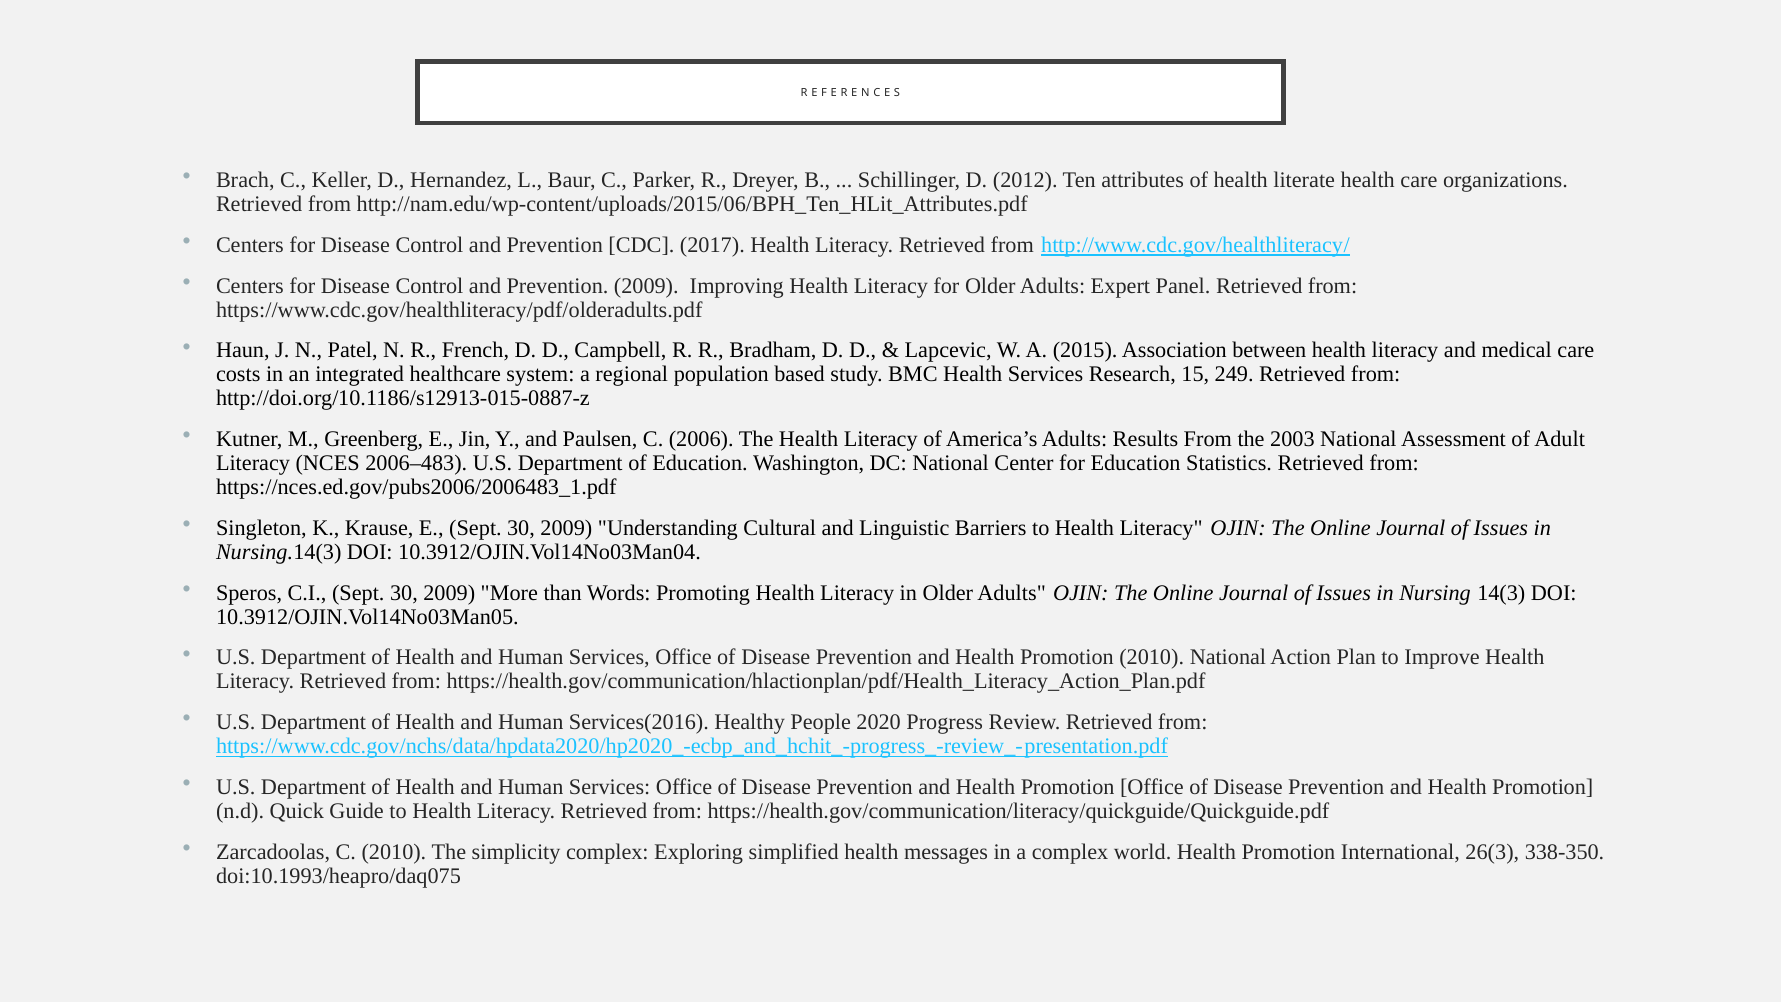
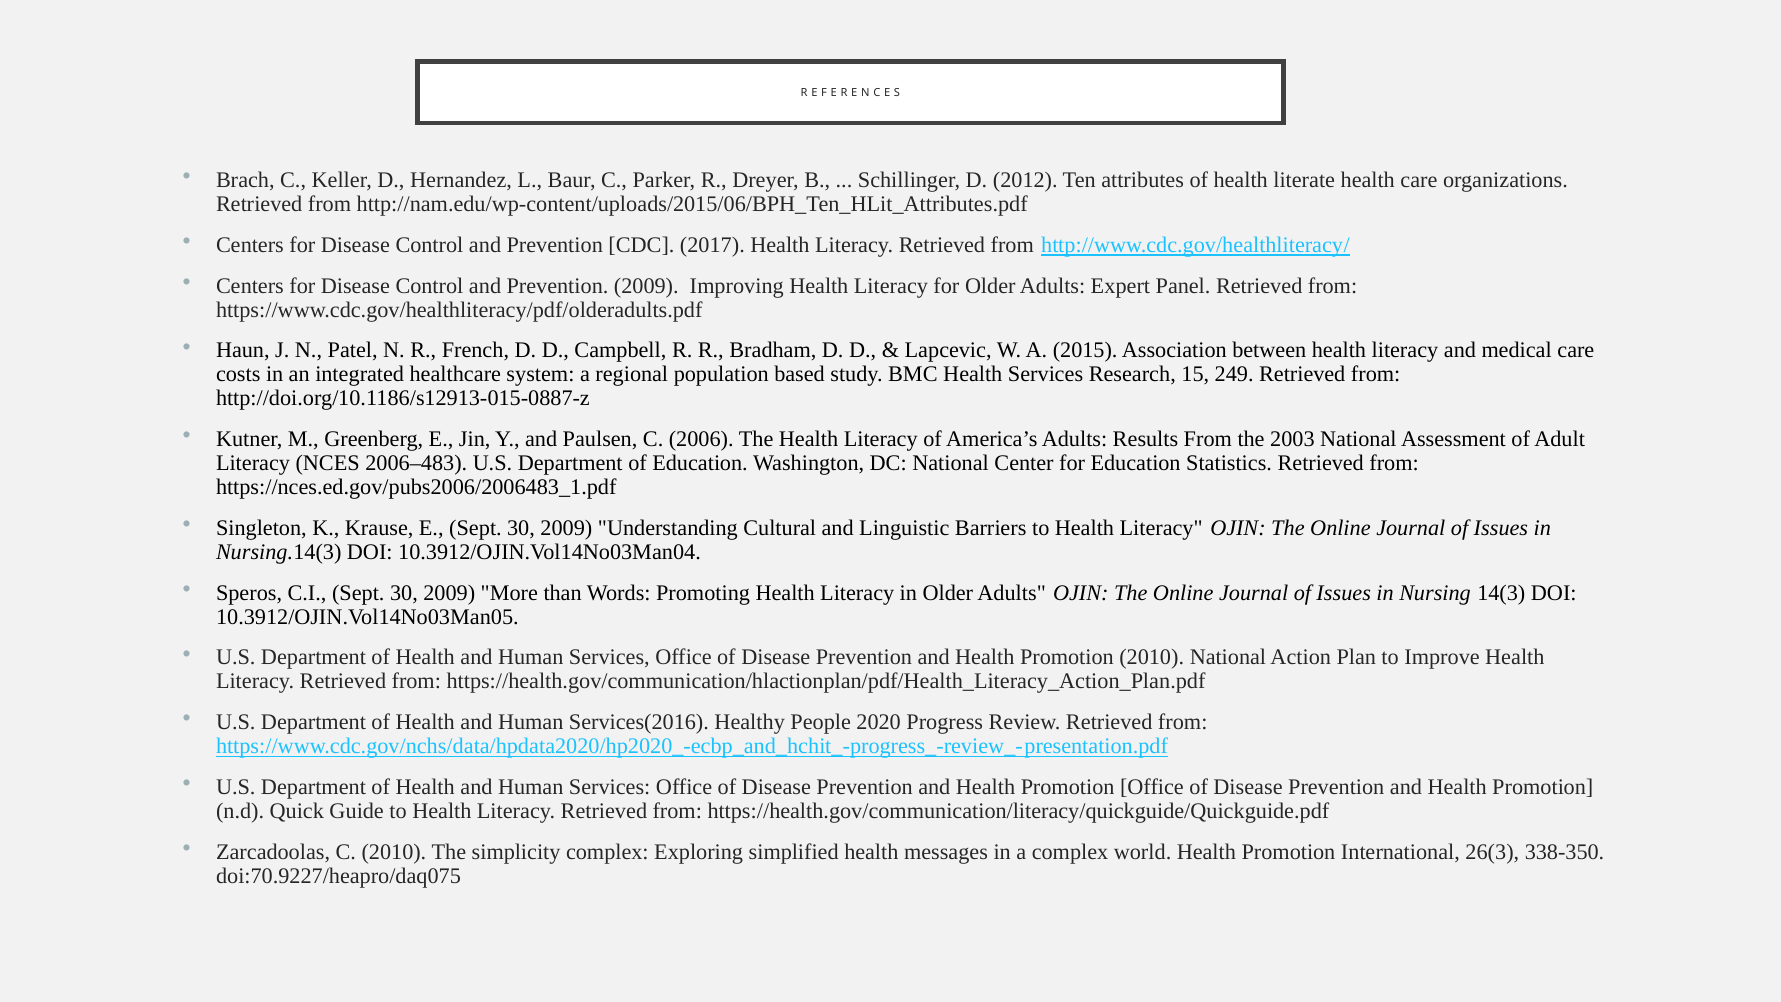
doi:10.1993/heapro/daq075: doi:10.1993/heapro/daq075 -> doi:70.9227/heapro/daq075
